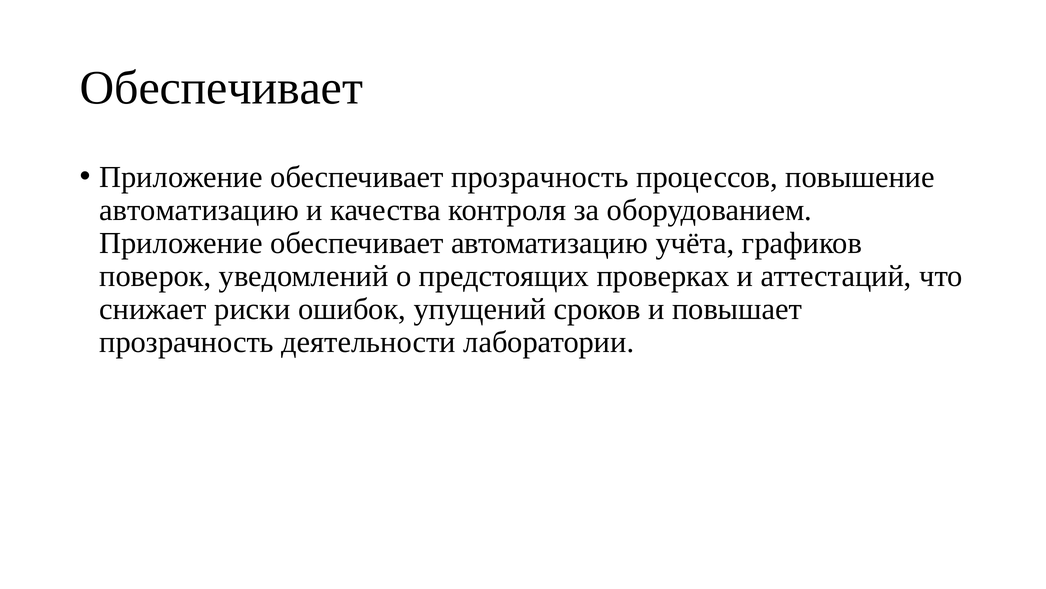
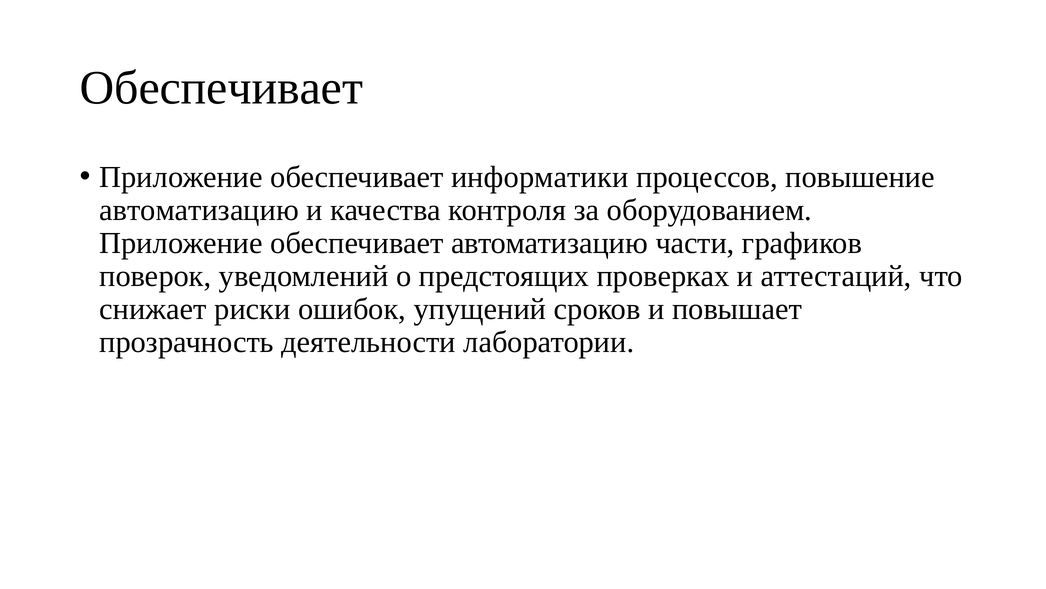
обеспечивает прозрачность: прозрачность -> информатики
учёта: учёта -> части
